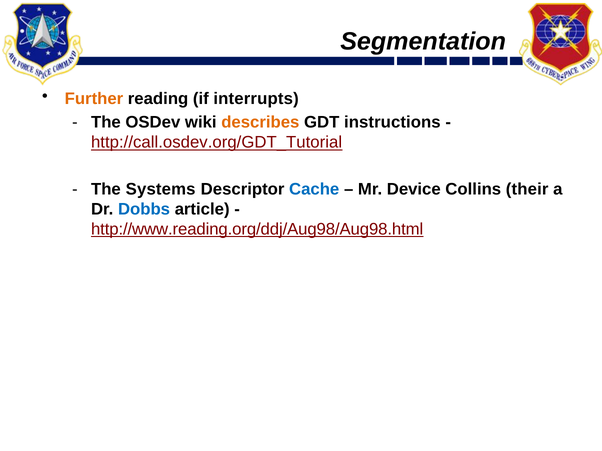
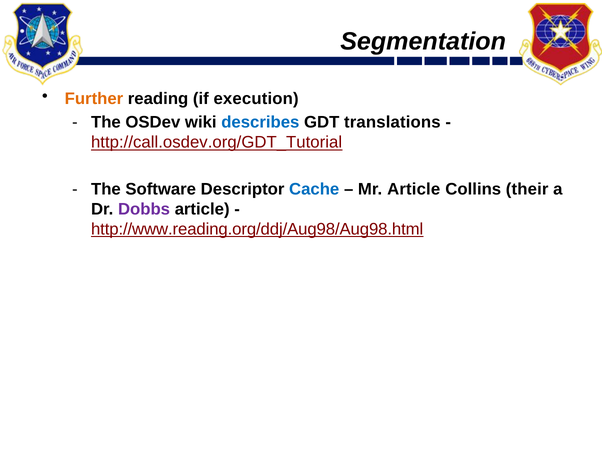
interrupts: interrupts -> execution
describes colour: orange -> blue
instructions: instructions -> translations
Systems: Systems -> Software
Mr Device: Device -> Article
Dobbs colour: blue -> purple
